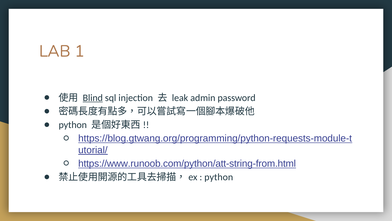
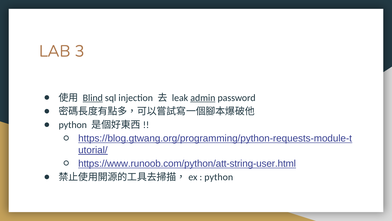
1: 1 -> 3
admin underline: none -> present
https://www.runoob.com/python/att-string-from.html: https://www.runoob.com/python/att-string-from.html -> https://www.runoob.com/python/att-string-user.html
